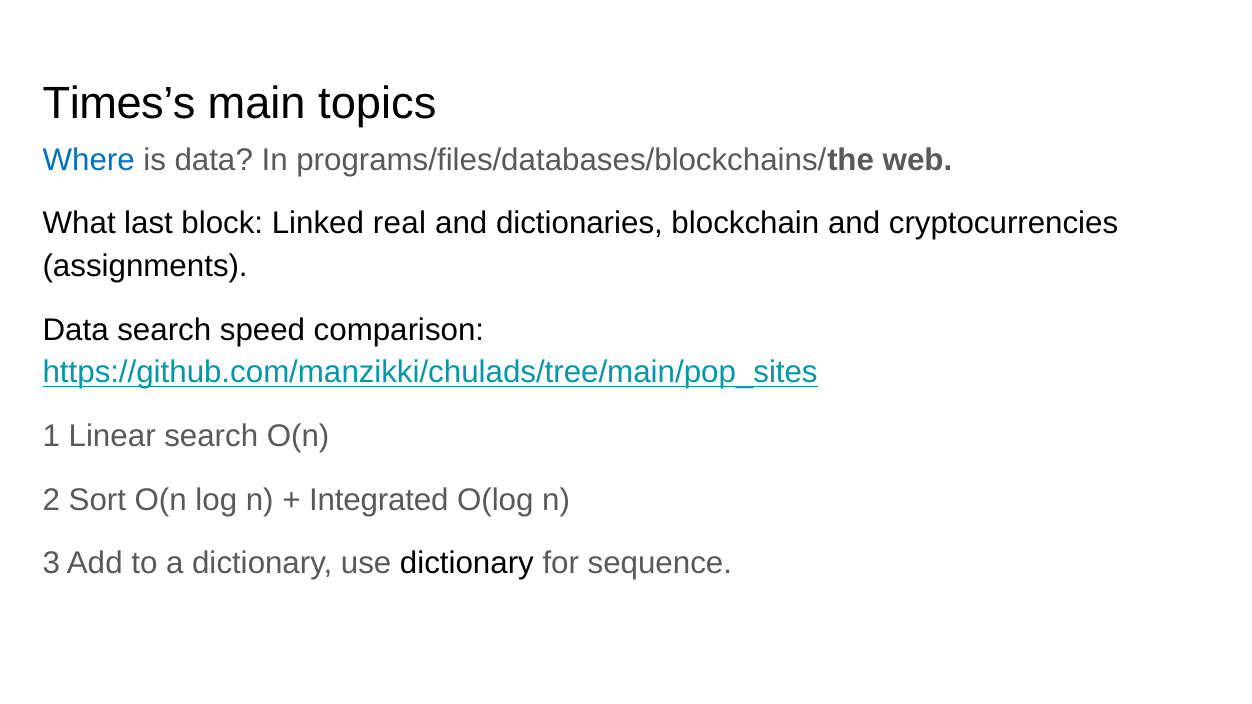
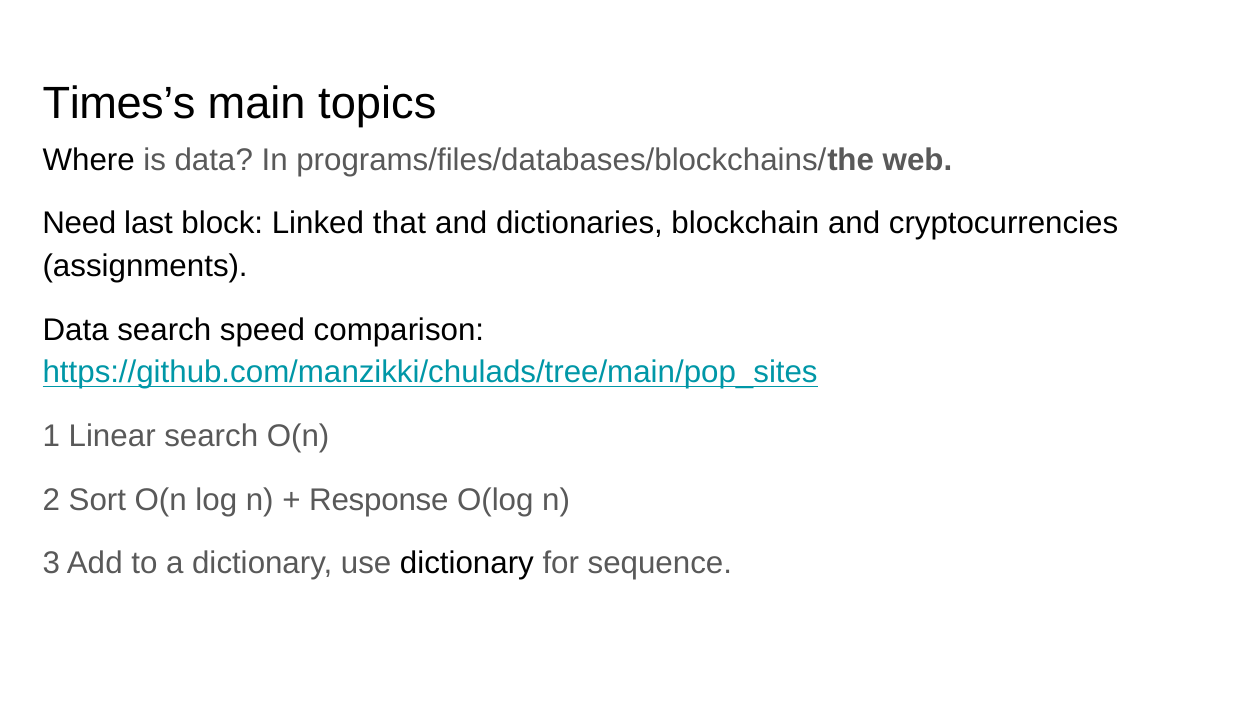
Where colour: blue -> black
What: What -> Need
real: real -> that
Integrated: Integrated -> Response
